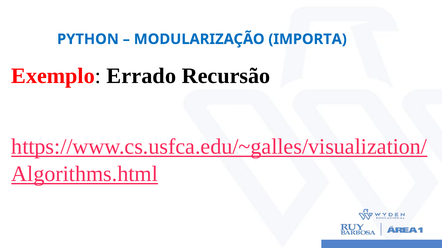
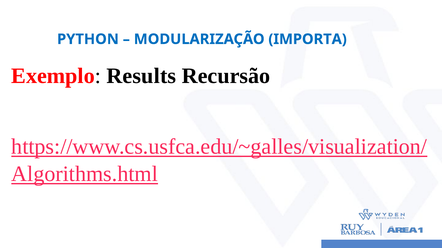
Errado: Errado -> Results
